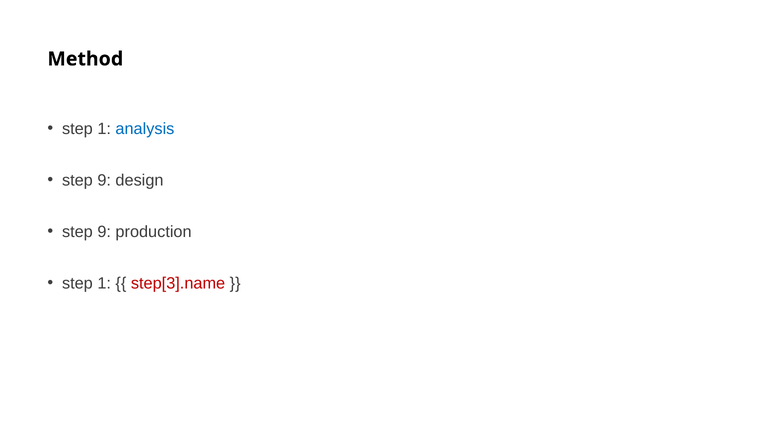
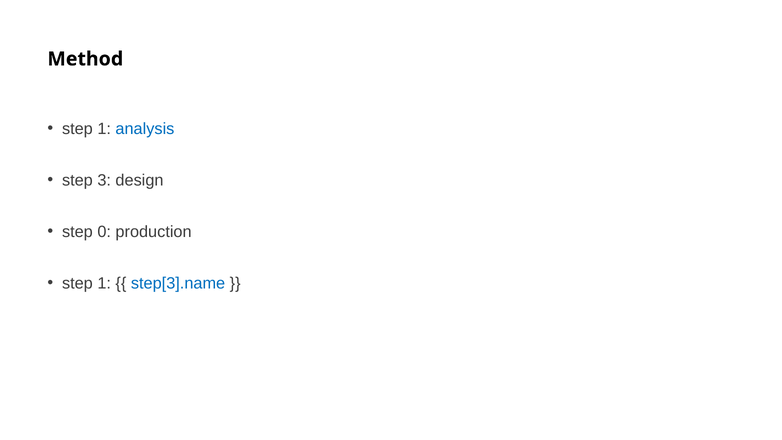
9 at (104, 180): 9 -> 3
9 at (104, 232): 9 -> 0
step[3].name colour: red -> blue
